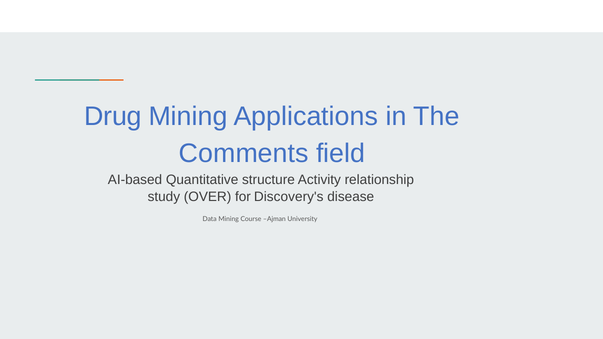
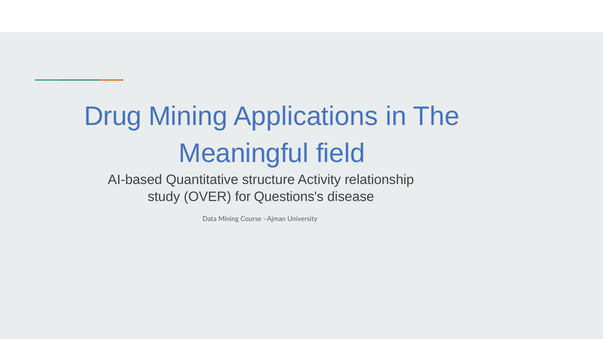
Comments: Comments -> Meaningful
Discovery's: Discovery's -> Questions's
